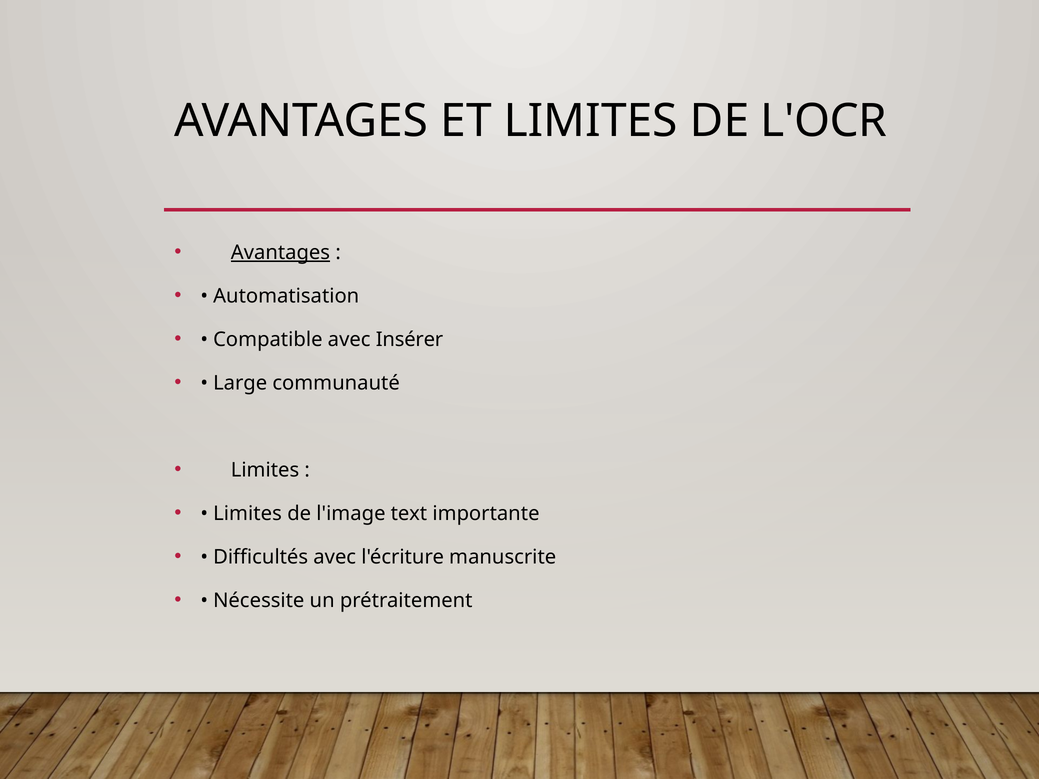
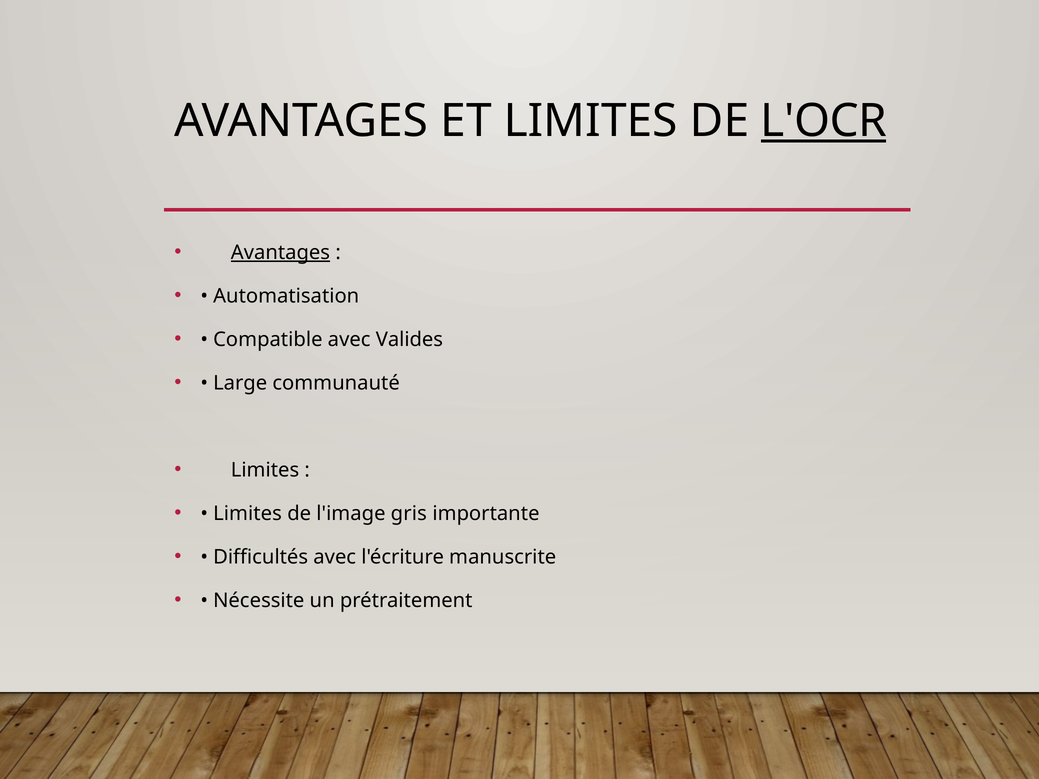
L'OCR underline: none -> present
Insérer: Insérer -> Valides
text: text -> gris
